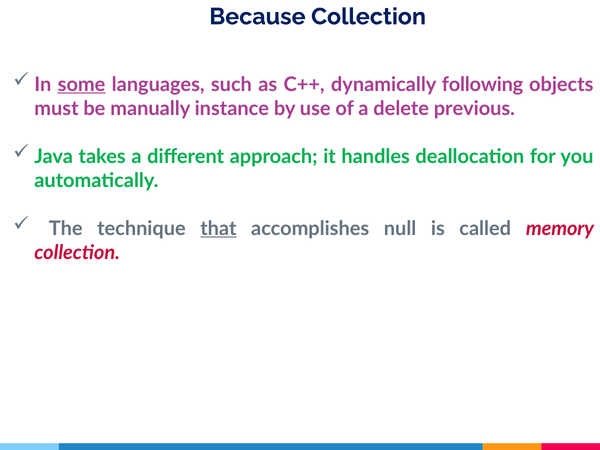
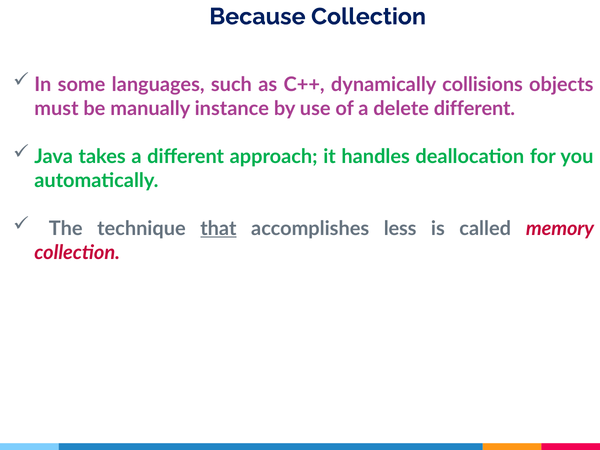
some underline: present -> none
following: following -> collisions
delete previous: previous -> different
null: null -> less
